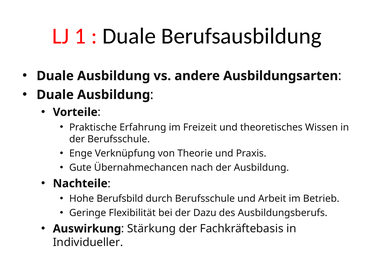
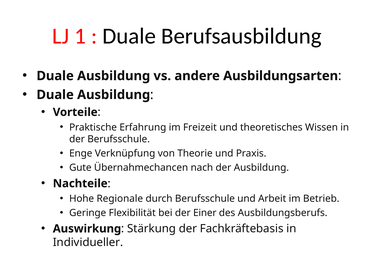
Berufsbild: Berufsbild -> Regionale
Dazu: Dazu -> Einer
